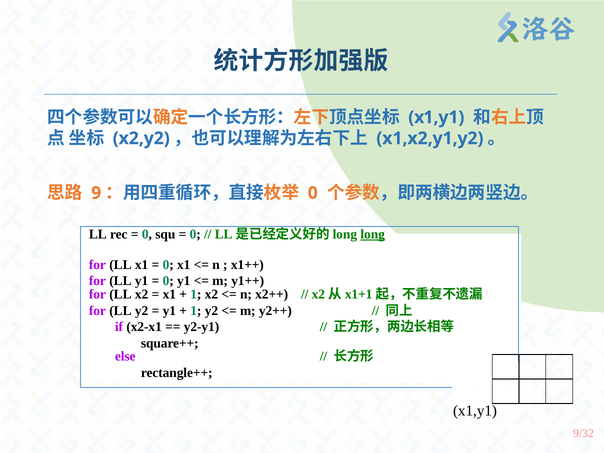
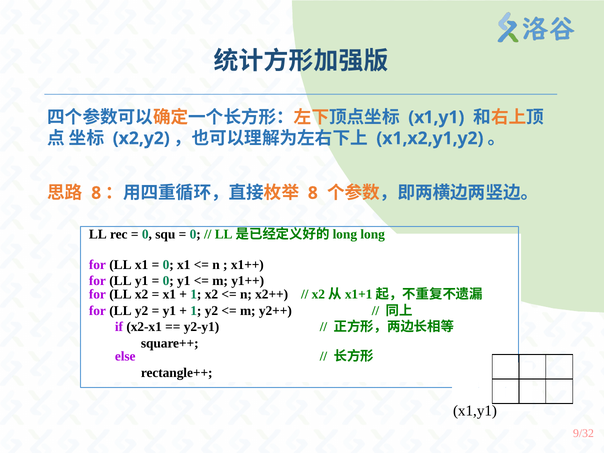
9 at (96, 193): 9 -> 8
0 at (313, 193): 0 -> 8
long underline: present -> none
